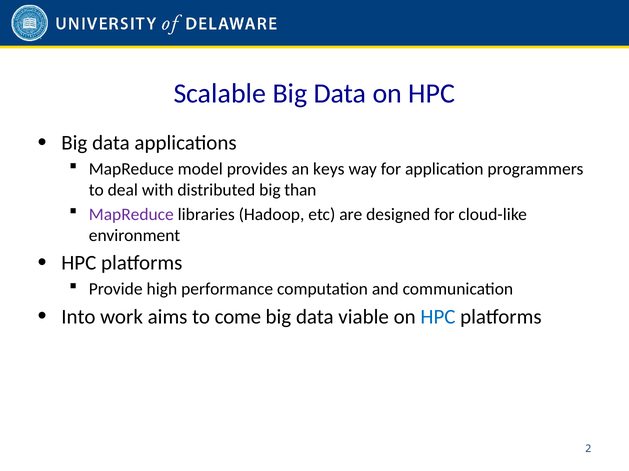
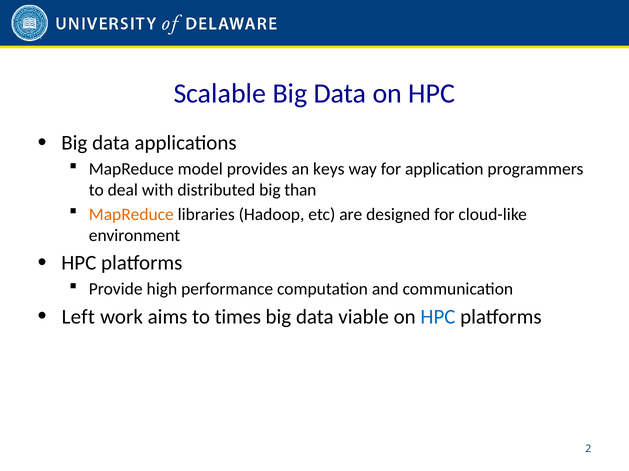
MapReduce at (131, 215) colour: purple -> orange
Into: Into -> Left
come: come -> times
